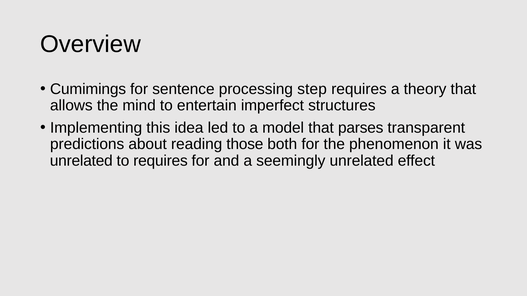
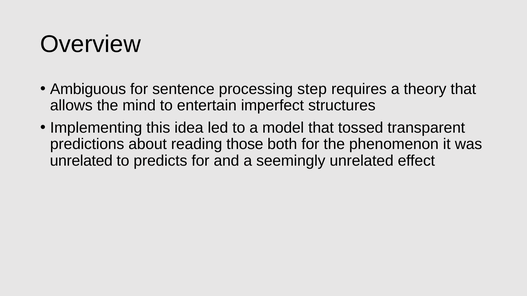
Cumimings: Cumimings -> Ambiguous
parses: parses -> tossed
to requires: requires -> predicts
